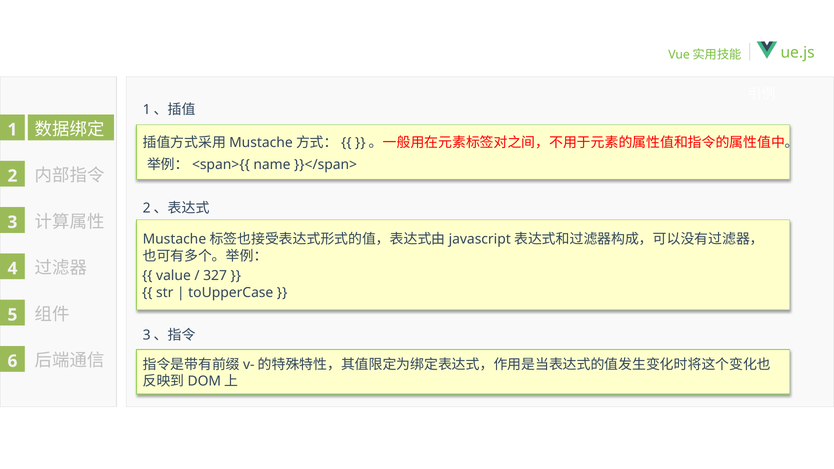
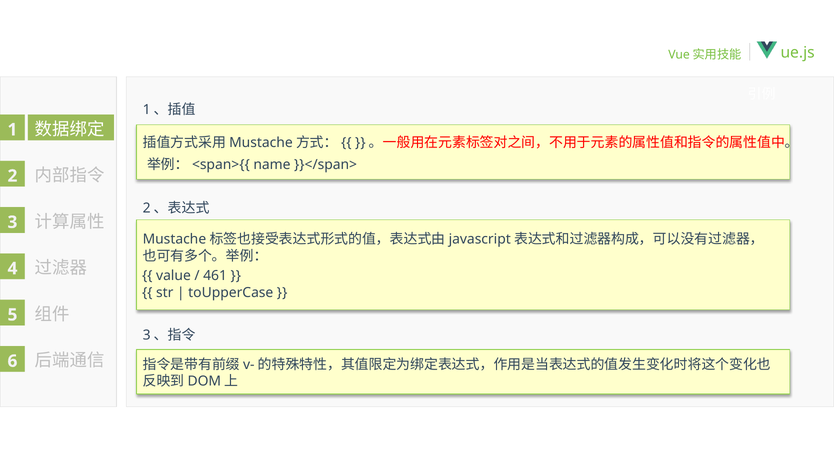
327: 327 -> 461
